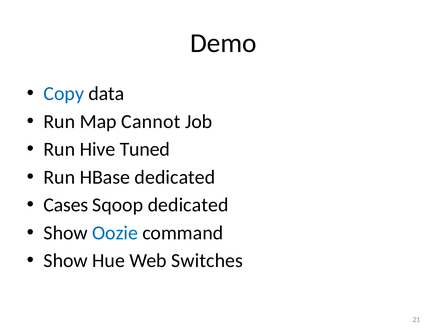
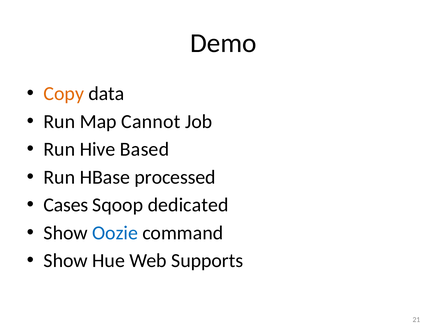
Copy colour: blue -> orange
Tuned: Tuned -> Based
HBase dedicated: dedicated -> processed
Switches: Switches -> Supports
